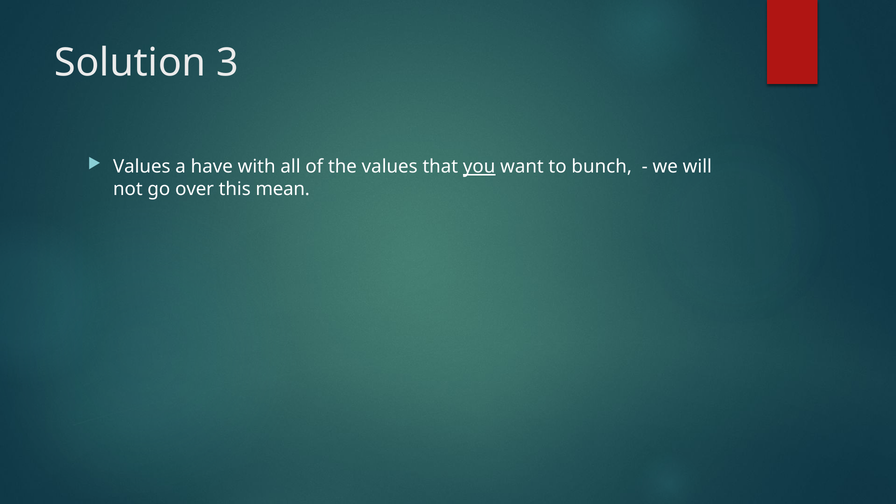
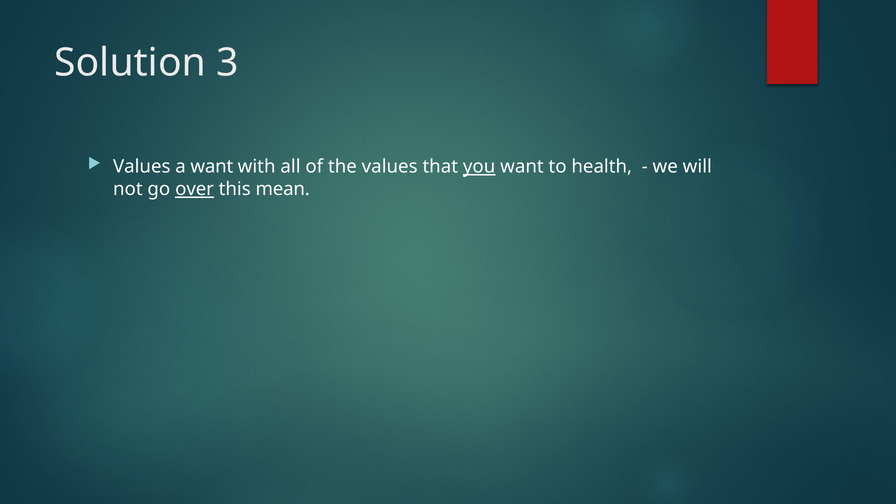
a have: have -> want
bunch: bunch -> health
over underline: none -> present
